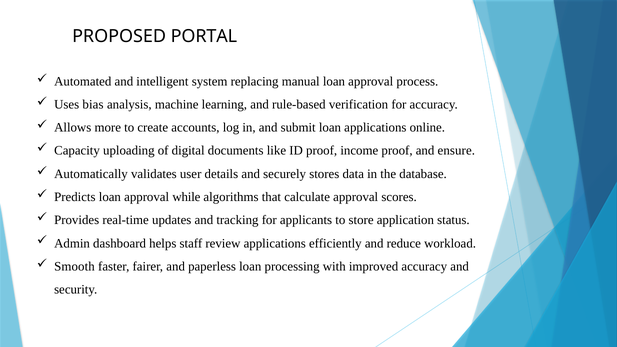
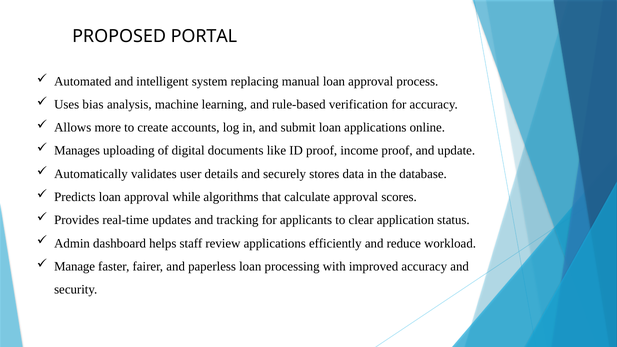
Capacity: Capacity -> Manages
ensure: ensure -> update
store: store -> clear
Smooth: Smooth -> Manage
